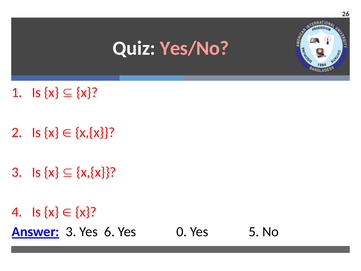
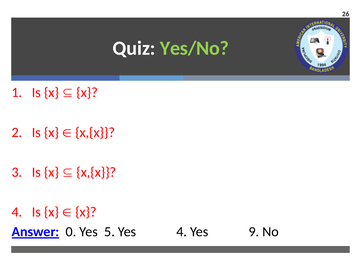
Yes/No colour: pink -> light green
Answer 3: 3 -> 0
6: 6 -> 5
Yes 0: 0 -> 4
5: 5 -> 9
